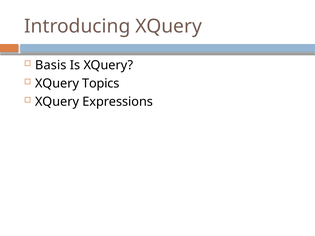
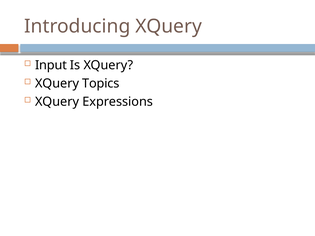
Basis: Basis -> Input
